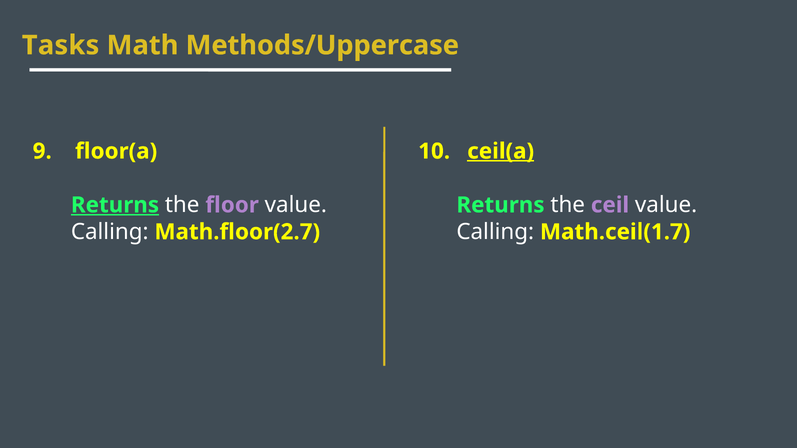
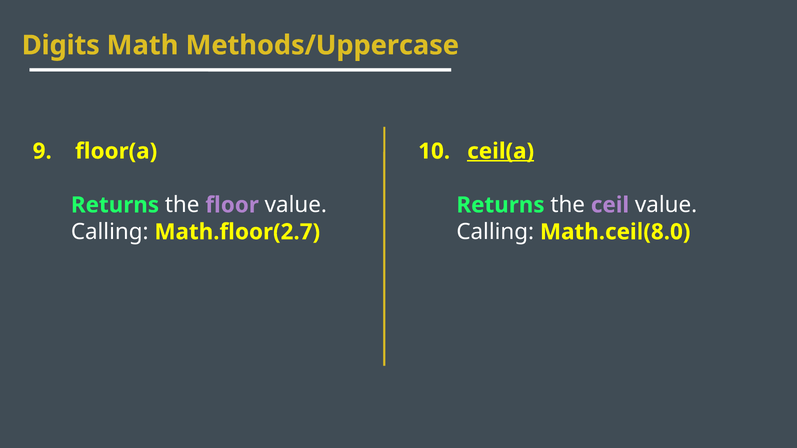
Tasks: Tasks -> Digits
Returns at (115, 205) underline: present -> none
Math.ceil(1.7: Math.ceil(1.7 -> Math.ceil(8.0
